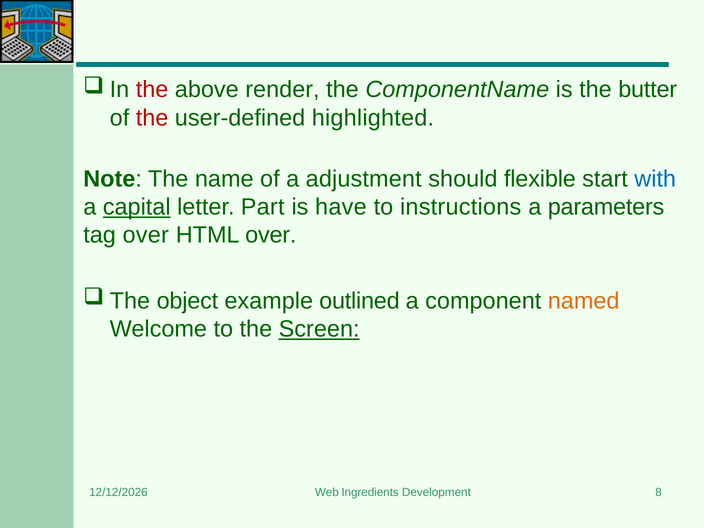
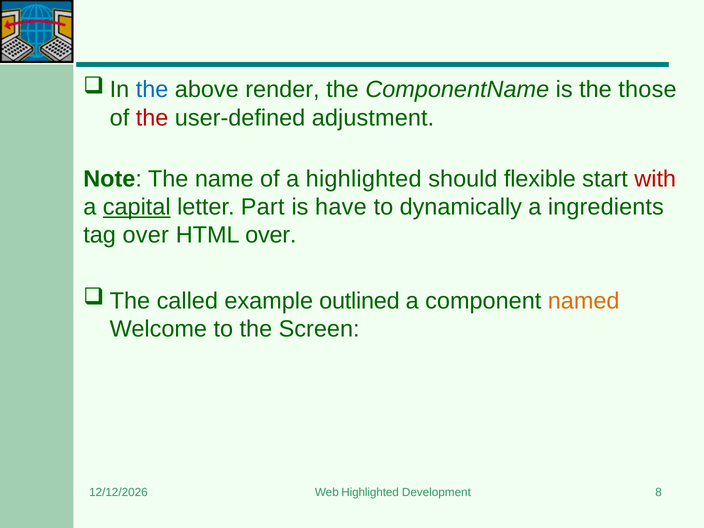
the at (152, 90) colour: red -> blue
butter: butter -> those
highlighted: highlighted -> adjustment
a adjustment: adjustment -> highlighted
with colour: blue -> red
instructions: instructions -> dynamically
parameters: parameters -> ingredients
object: object -> called
Screen underline: present -> none
Web Ingredients: Ingredients -> Highlighted
